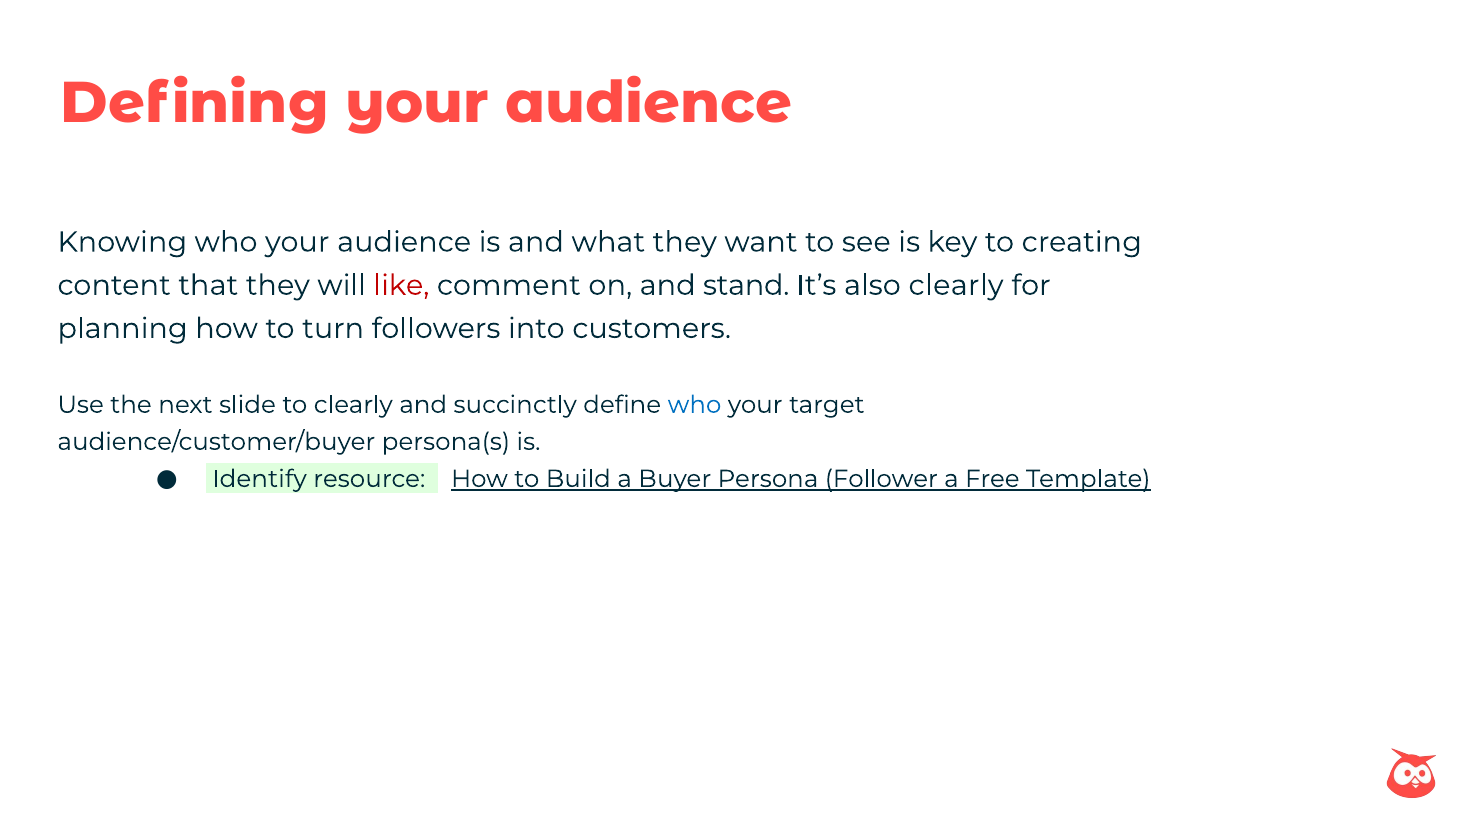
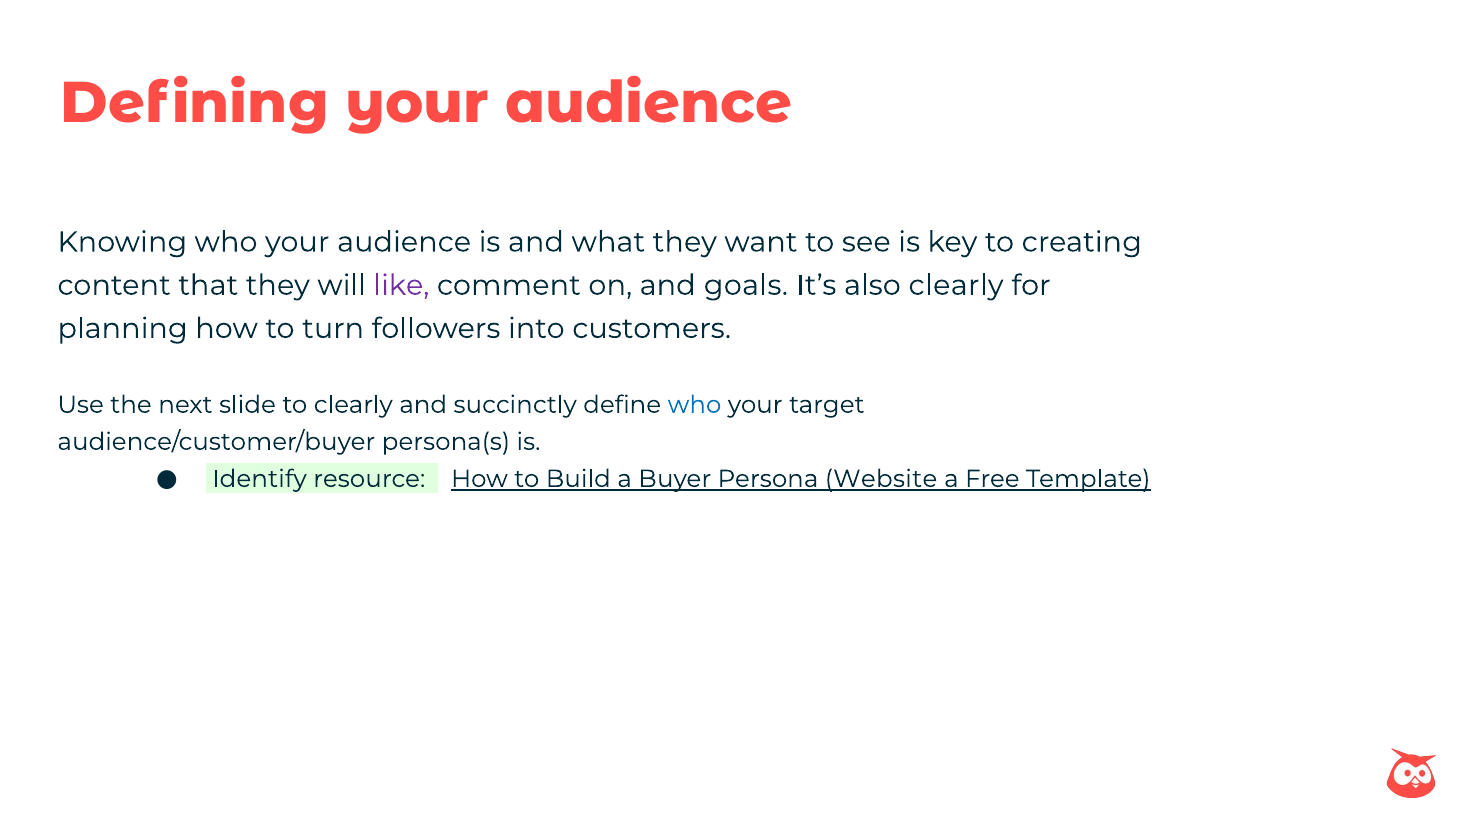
like colour: red -> purple
stand: stand -> goals
Follower: Follower -> Website
